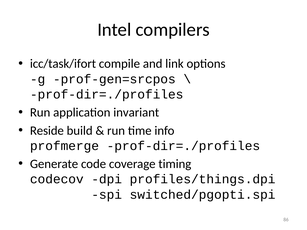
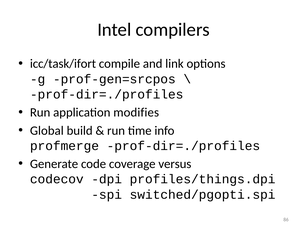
invariant: invariant -> modifies
Reside: Reside -> Global
timing: timing -> versus
